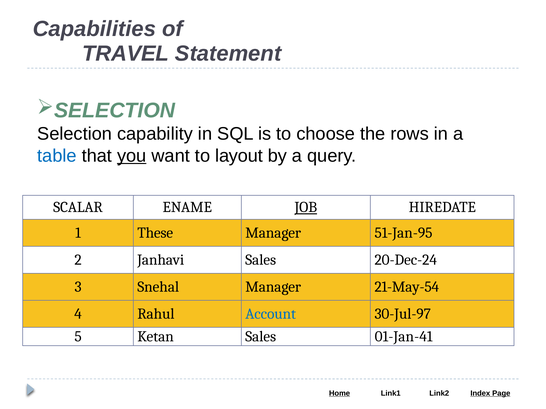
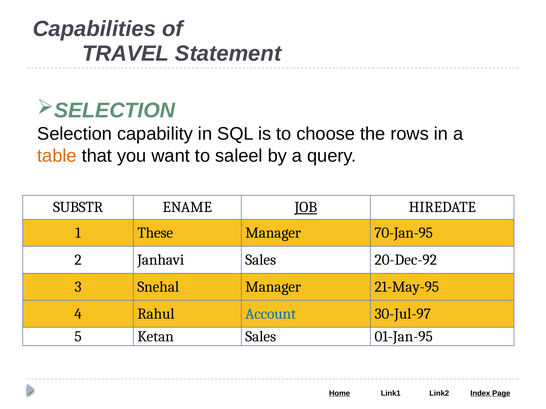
table colour: blue -> orange
you underline: present -> none
layout: layout -> saleel
SCALAR: SCALAR -> SUBSTR
51-Jan-95: 51-Jan-95 -> 70-Jan-95
20-Dec-24: 20-Dec-24 -> 20-Dec-92
21-May-54: 21-May-54 -> 21-May-95
01-Jan-41: 01-Jan-41 -> 01-Jan-95
